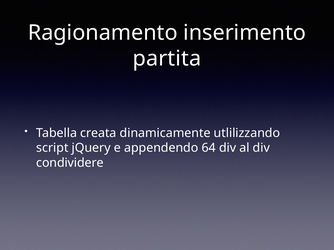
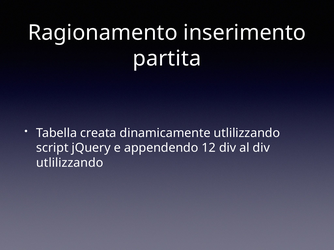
64: 64 -> 12
condividere at (70, 163): condividere -> utlilizzando
